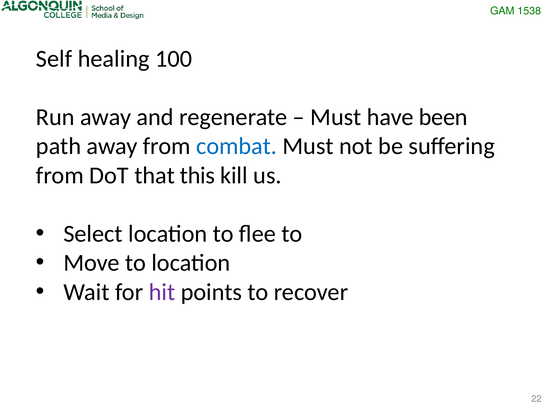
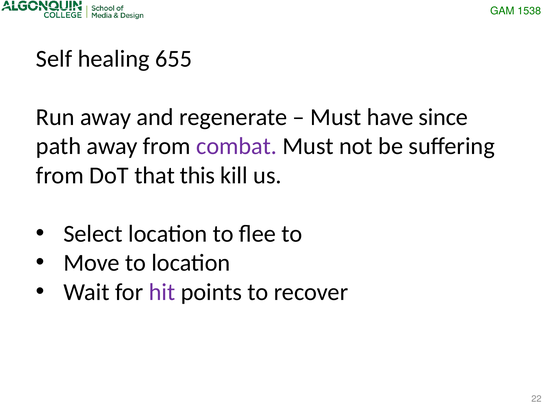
100: 100 -> 655
been: been -> since
combat colour: blue -> purple
